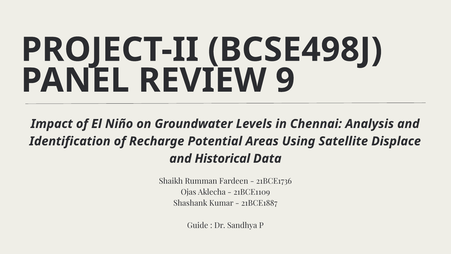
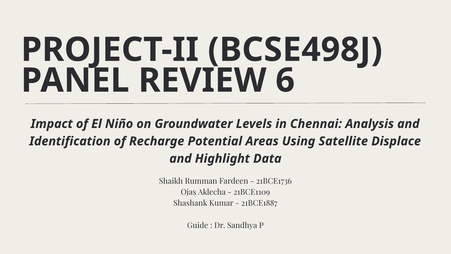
9: 9 -> 6
Historical: Historical -> Highlight
